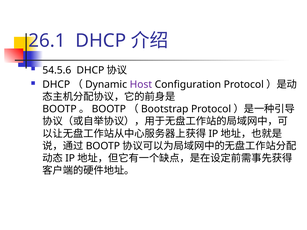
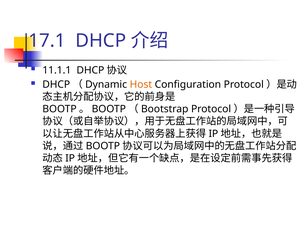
26.1: 26.1 -> 17.1
54.5.6: 54.5.6 -> 11.1.1
Host colour: purple -> orange
